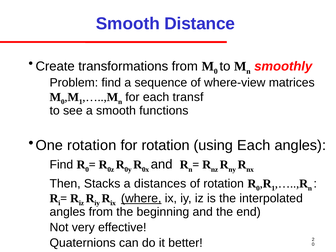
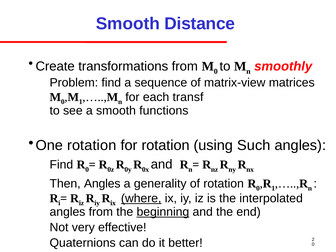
where-view: where-view -> matrix-view
using Each: Each -> Such
Then Stacks: Stacks -> Angles
distances: distances -> generality
beginning underline: none -> present
